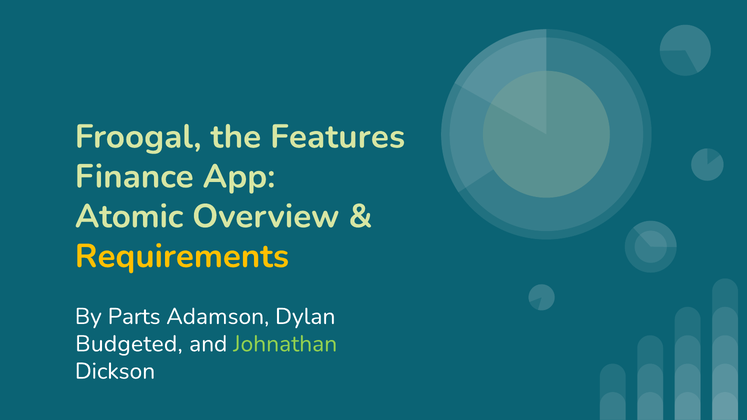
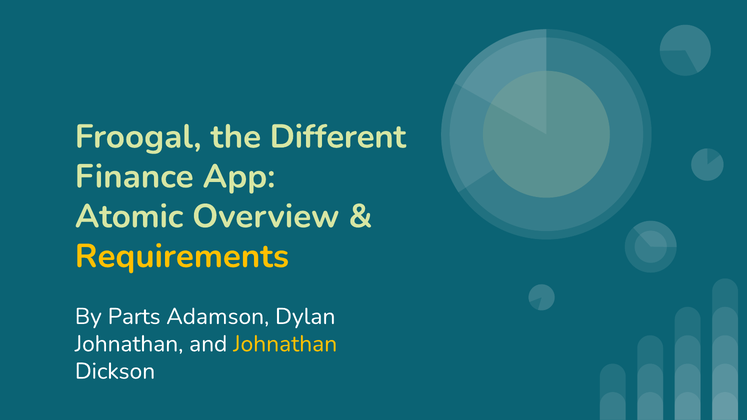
Features: Features -> Different
Budgeted at (129, 344): Budgeted -> Johnathan
Johnathan at (285, 344) colour: light green -> yellow
